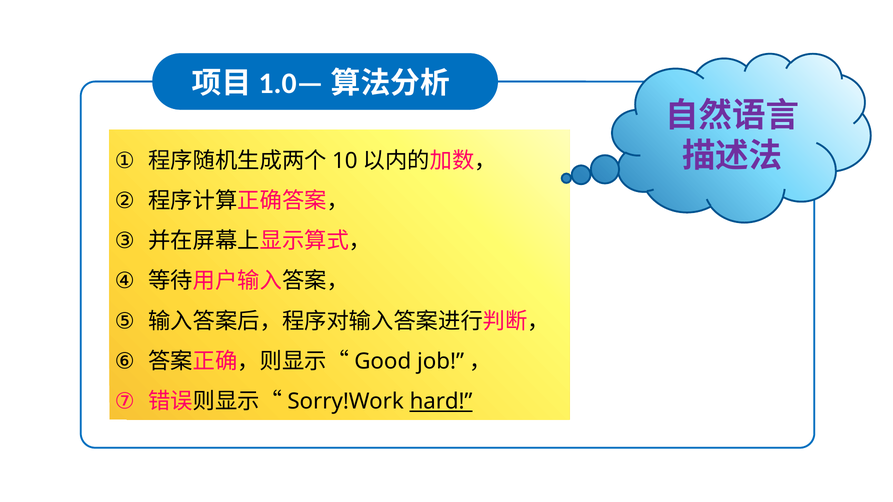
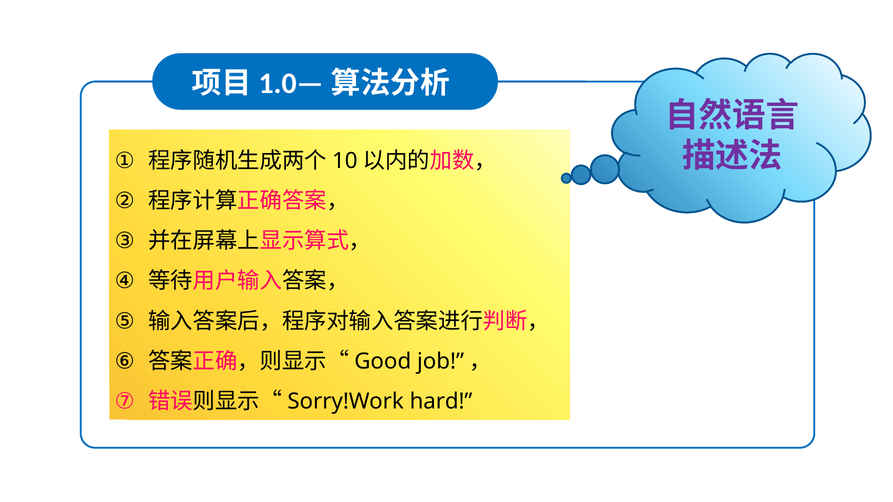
hard underline: present -> none
